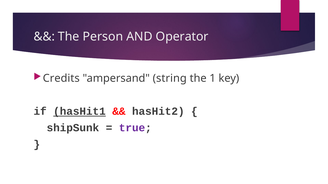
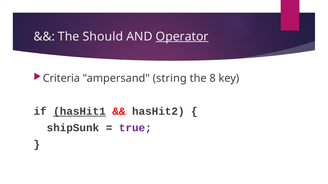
Person: Person -> Should
Operator underline: none -> present
Credits: Credits -> Criteria
1: 1 -> 8
